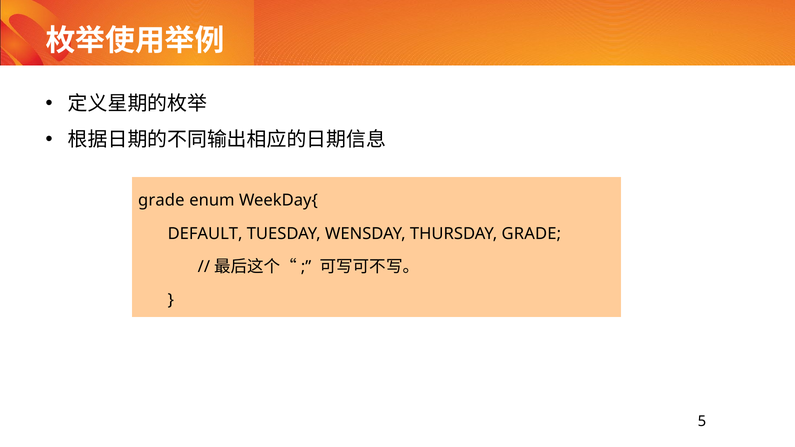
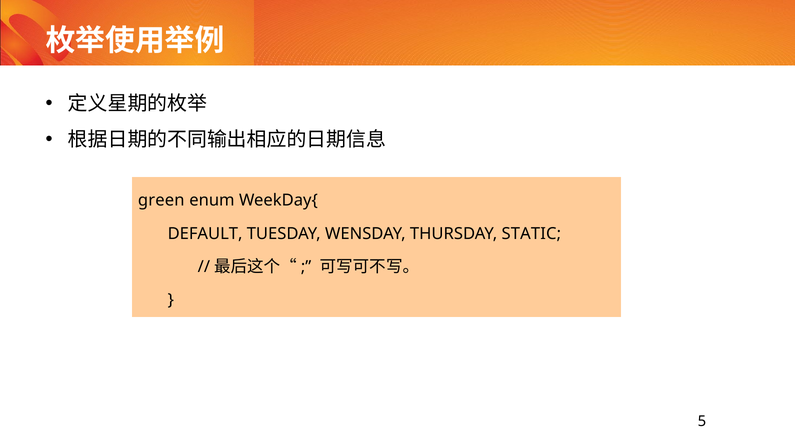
grade at (161, 201): grade -> green
THURSDAY GRADE: GRADE -> STATIC
